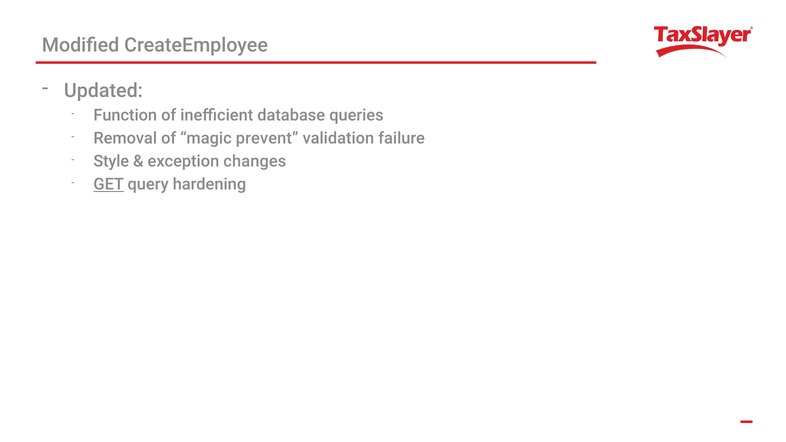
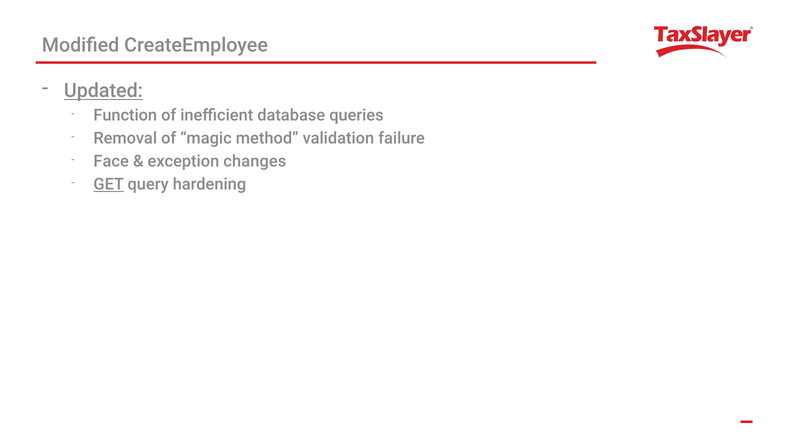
Updated underline: none -> present
prevent: prevent -> method
Style: Style -> Face
